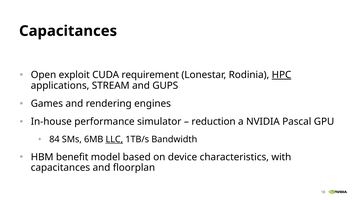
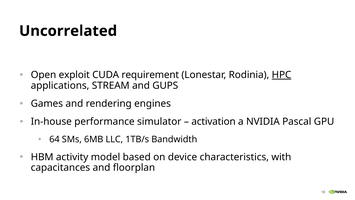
Capacitances at (68, 31): Capacitances -> Uncorrelated
reduction: reduction -> activation
84: 84 -> 64
LLC underline: present -> none
benefit: benefit -> activity
